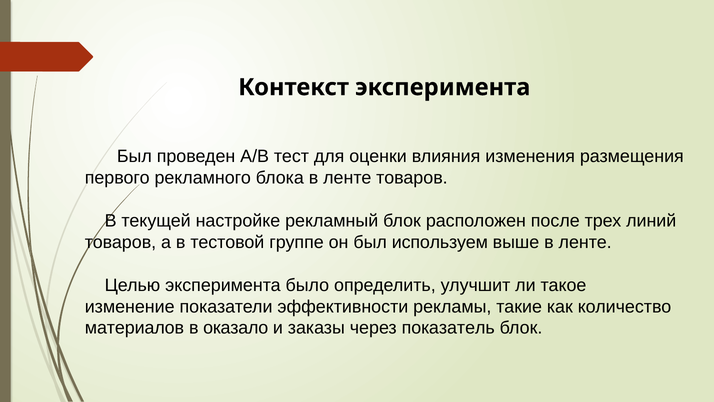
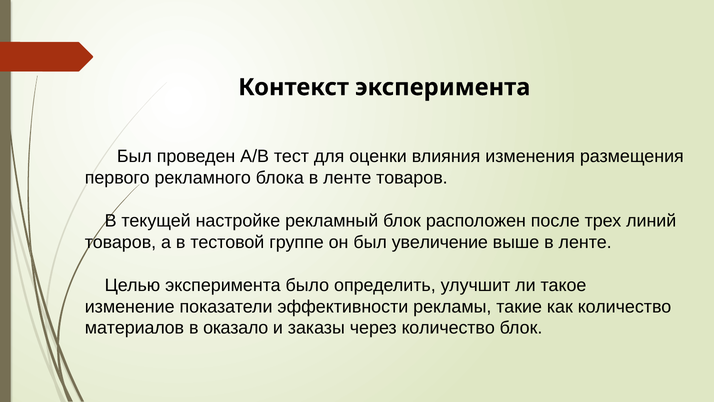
используем: используем -> увеличение
через показатель: показатель -> количество
